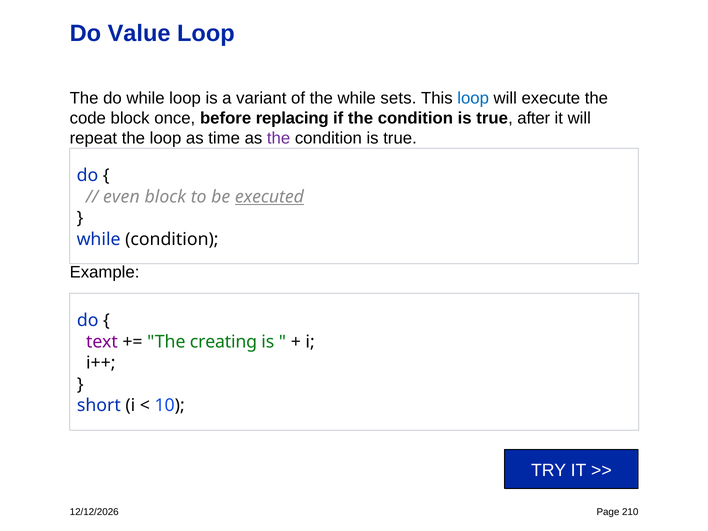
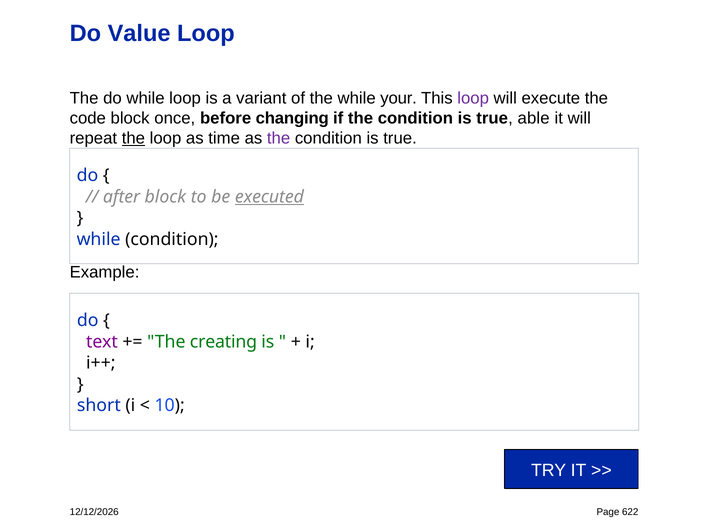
sets: sets -> your
loop at (473, 98) colour: blue -> purple
replacing: replacing -> changing
after: after -> able
the at (133, 138) underline: none -> present
even: even -> after
210: 210 -> 622
